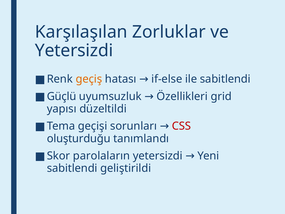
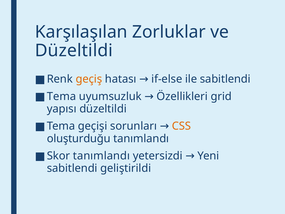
Yetersizdi at (74, 51): Yetersizdi -> Düzeltildi
Güçlü at (62, 96): Güçlü -> Tema
CSS colour: red -> orange
Skor parolaların: parolaların -> tanımlandı
